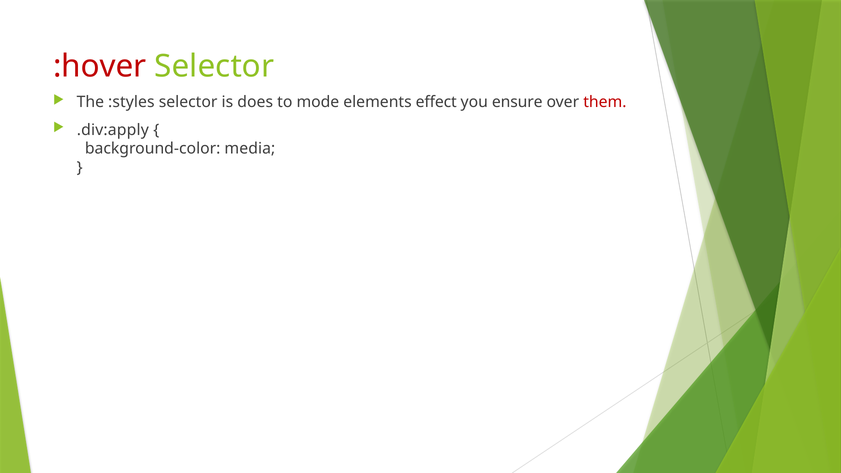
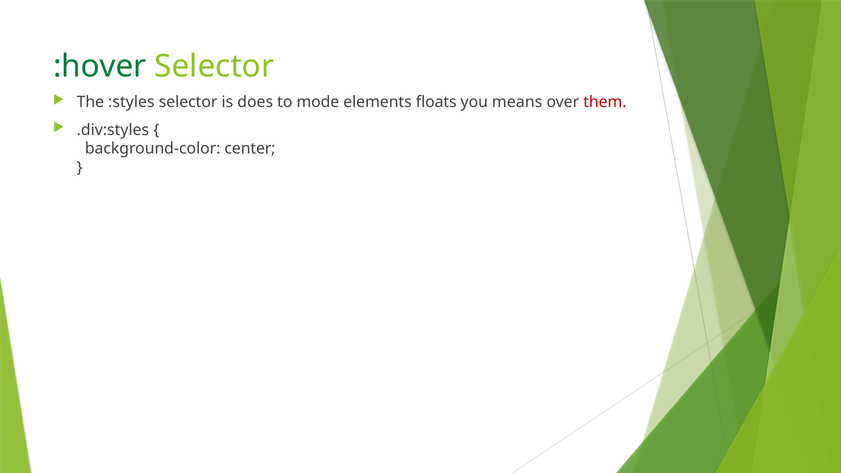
:hover colour: red -> green
effect: effect -> floats
ensure: ensure -> means
.div:apply: .div:apply -> .div:styles
media: media -> center
